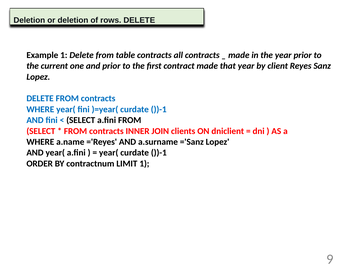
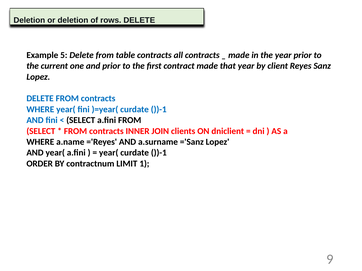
Example 1: 1 -> 5
